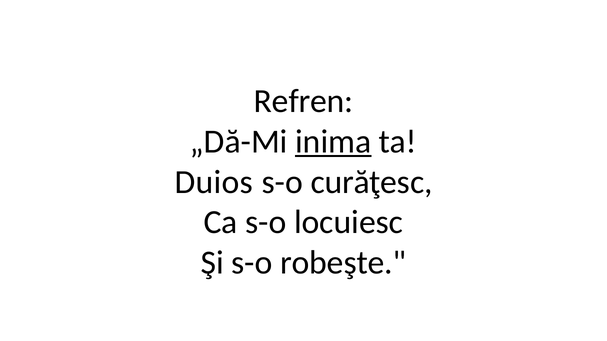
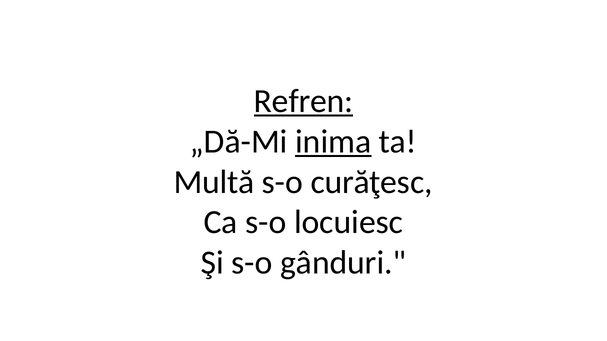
Refren underline: none -> present
Duios: Duios -> Multă
robeşte: robeşte -> gânduri
